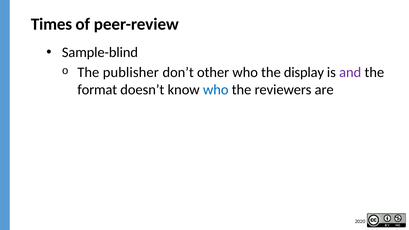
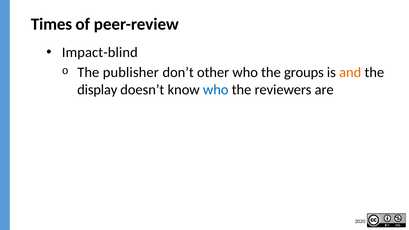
Sample-blind: Sample-blind -> Impact-blind
display: display -> groups
and colour: purple -> orange
format: format -> display
